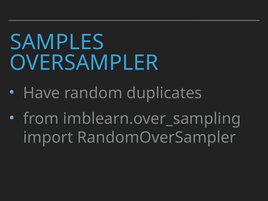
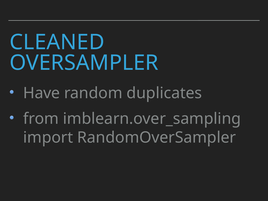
SAMPLES: SAMPLES -> CLEANED
